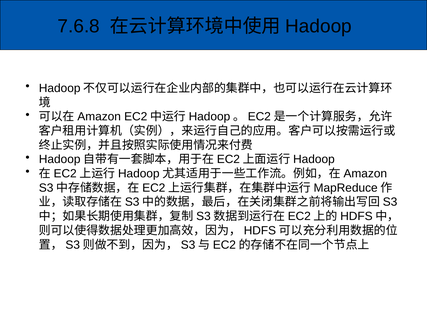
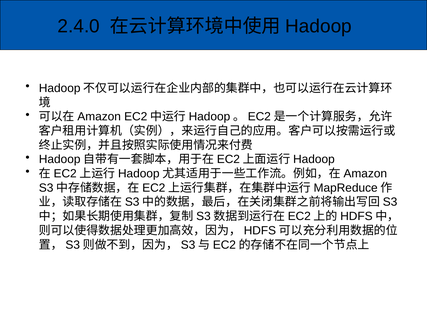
7.6.8: 7.6.8 -> 2.4.0
